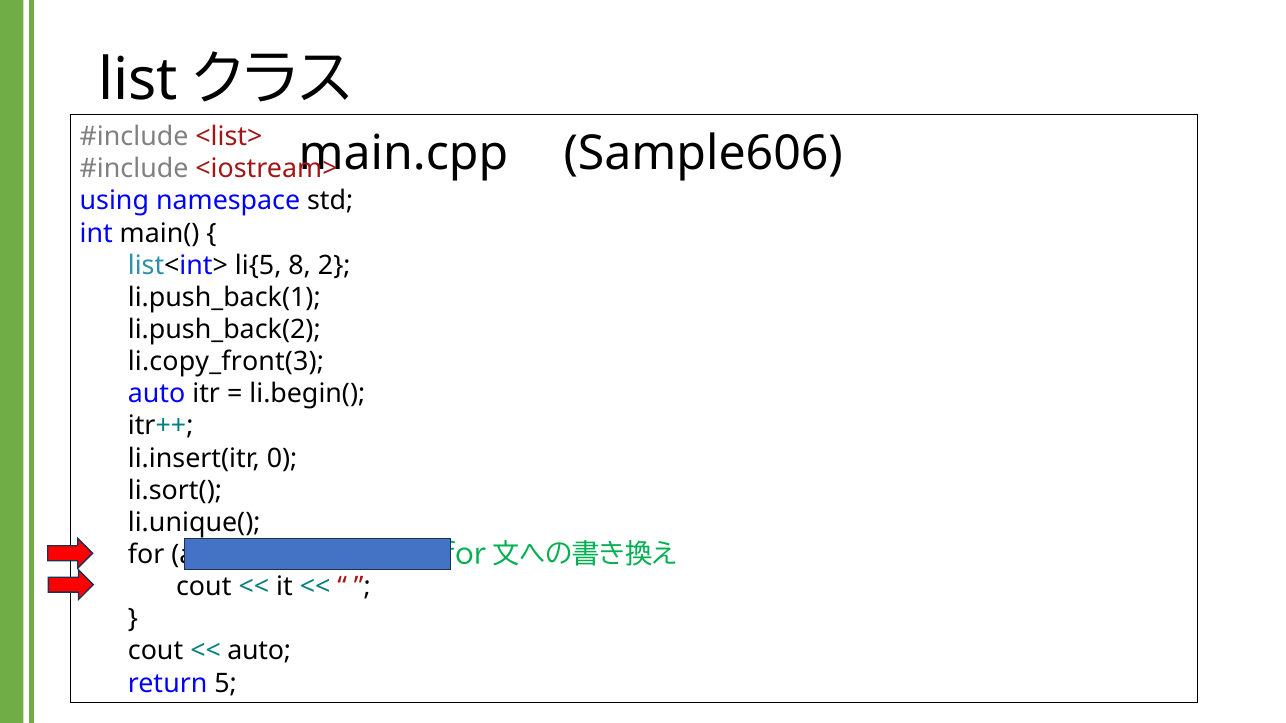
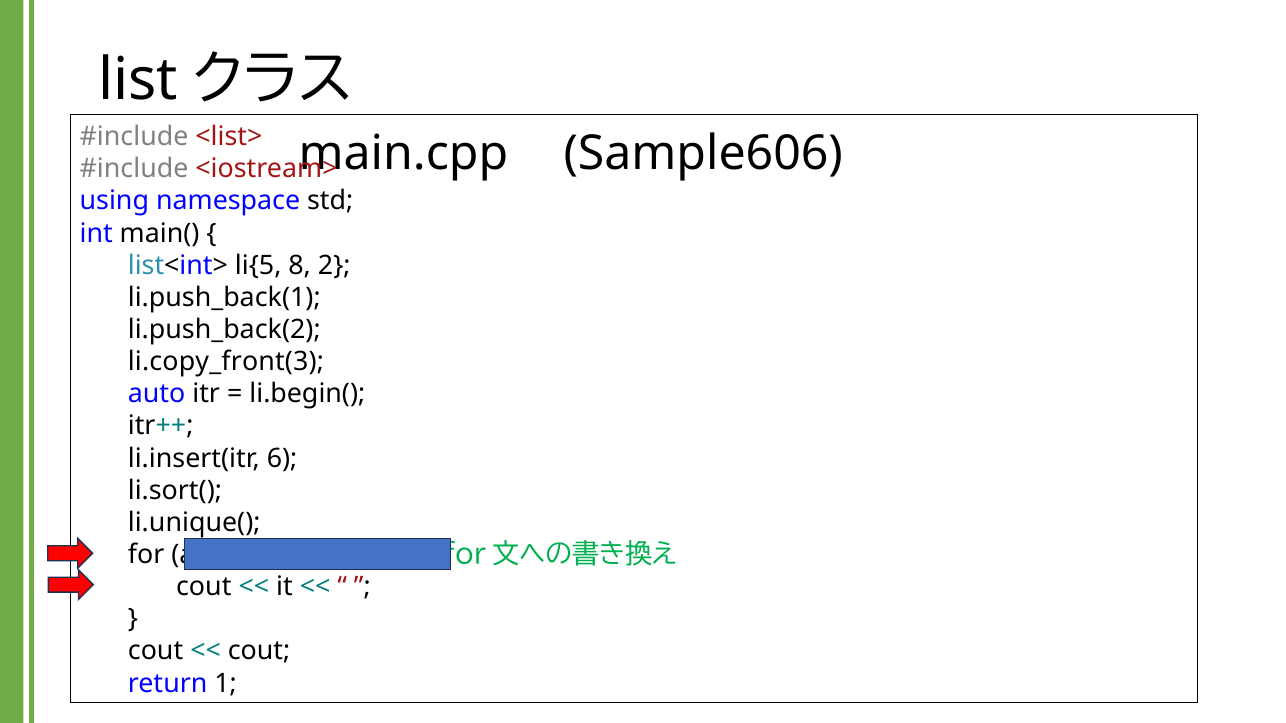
0: 0 -> 6
auto at (259, 651): auto -> cout
5: 5 -> 1
